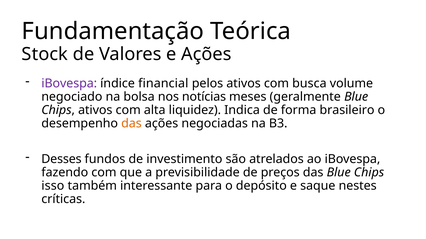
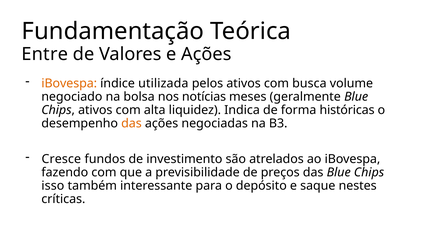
Stock: Stock -> Entre
iBovespa at (69, 84) colour: purple -> orange
financial: financial -> utilizada
brasileiro: brasileiro -> históricas
Desses: Desses -> Cresce
